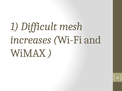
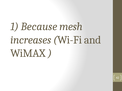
Difficult: Difficult -> Because
